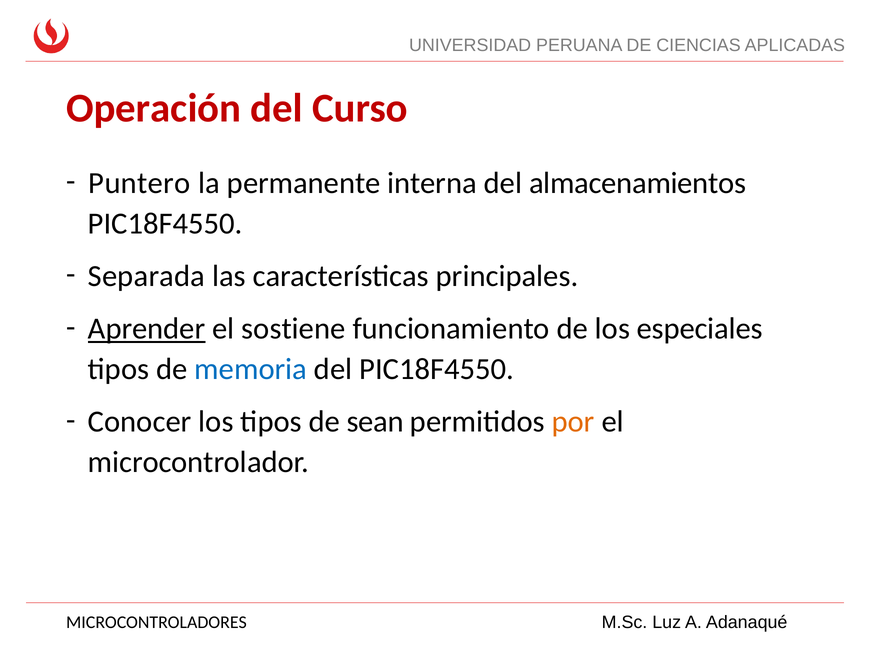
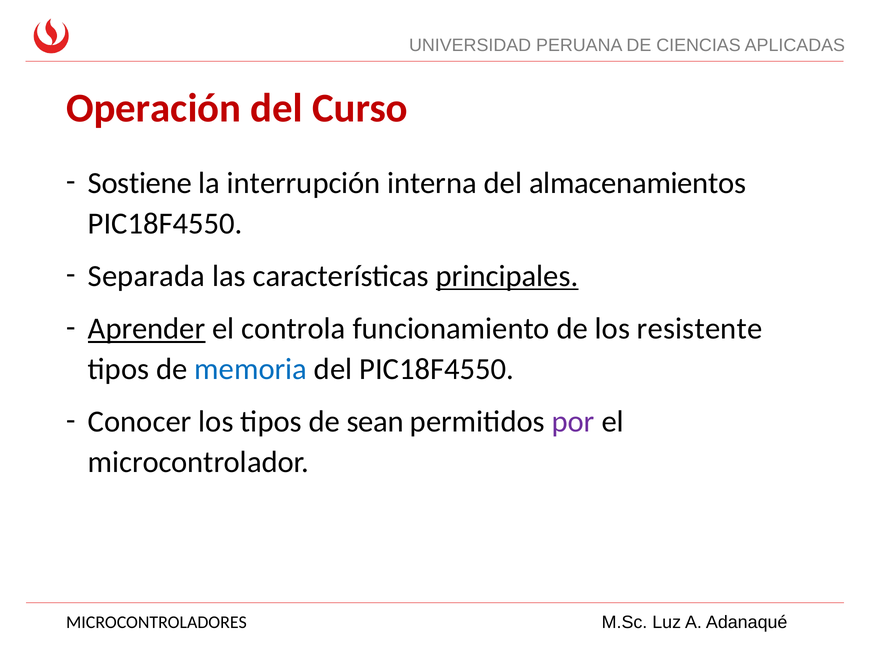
Puntero: Puntero -> Sostiene
permanente: permanente -> interrupción
principales underline: none -> present
sostiene: sostiene -> controla
especiales: especiales -> resistente
por colour: orange -> purple
